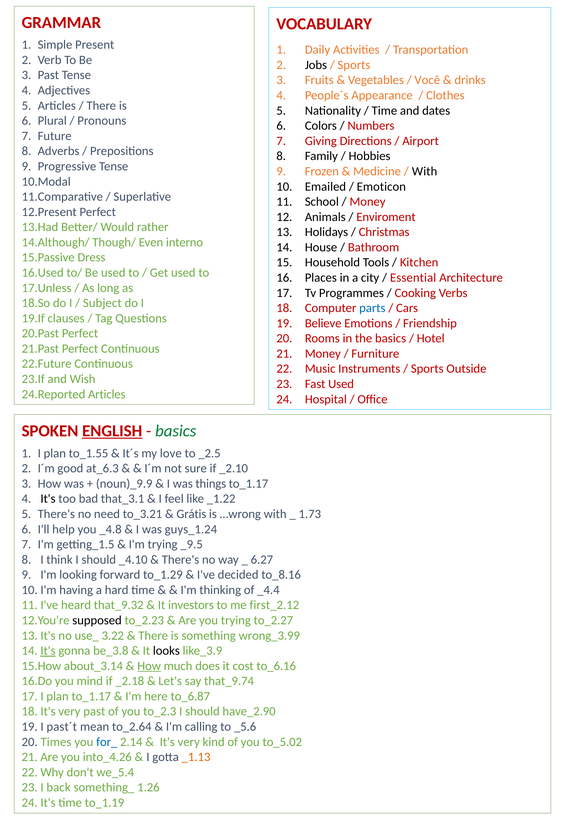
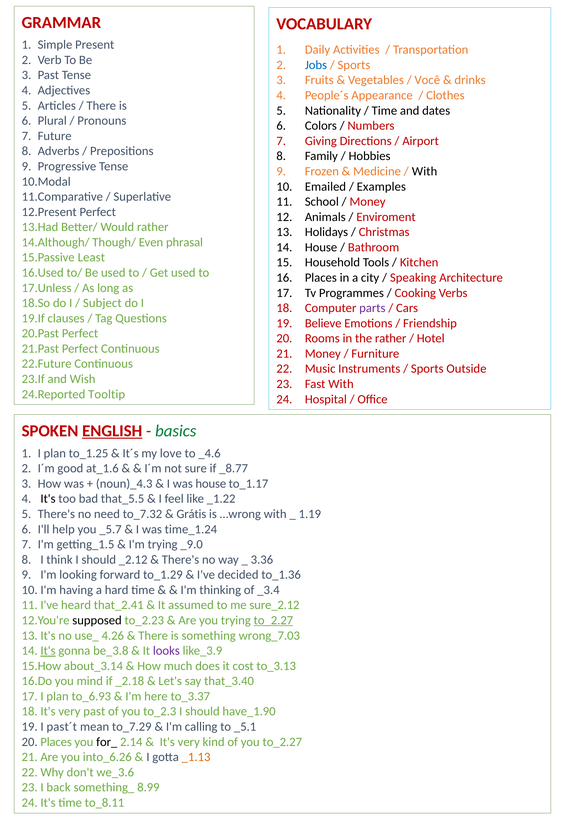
Jobs colour: black -> blue
Emoticon: Emoticon -> Examples
interno: interno -> phrasal
Dress: Dress -> Least
Essential: Essential -> Speaking
parts colour: blue -> purple
the basics: basics -> rather
Fast Used: Used -> With
Articles at (107, 394): Articles -> Tooltip
to_1.55: to_1.55 -> to_1.25
_2.5: _2.5 -> _4.6
at_6.3: at_6.3 -> at_1.6
_2.10: _2.10 -> _8.77
noun)_9.9: noun)_9.9 -> noun)_4.3
was things: things -> house
that_3.1: that_3.1 -> that_5.5
to_3.21: to_3.21 -> to_7.32
1.73: 1.73 -> 1.19
_4.8: _4.8 -> _5.7
guys_1.24: guys_1.24 -> time_1.24
_9.5: _9.5 -> _9.0
_4.10: _4.10 -> _2.12
6.27: 6.27 -> 3.36
to_8.16: to_8.16 -> to_1.36
_4.4: _4.4 -> _3.4
that_9.32: that_9.32 -> that_2.41
investors: investors -> assumed
first_2.12: first_2.12 -> sure_2.12
to_2.27 at (273, 621) underline: none -> present
3.22: 3.22 -> 4.26
wrong_3.99: wrong_3.99 -> wrong_7.03
looks colour: black -> purple
How at (149, 666) underline: present -> none
to_6.16: to_6.16 -> to_3.13
that_9.74: that_9.74 -> that_3.40
plan to_1.17: to_1.17 -> to_6.93
to_6.87: to_6.87 -> to_3.37
have_2.90: have_2.90 -> have_1.90
to_2.64: to_2.64 -> to_7.29
_5.6: _5.6 -> _5.1
Times at (56, 742): Times -> Places
for_ colour: blue -> black
you to_5.02: to_5.02 -> to_2.27
into_4.26: into_4.26 -> into_6.26
we_5.4: we_5.4 -> we_3.6
1.26: 1.26 -> 8.99
to_1.19: to_1.19 -> to_8.11
